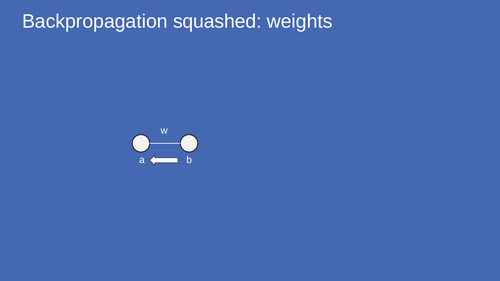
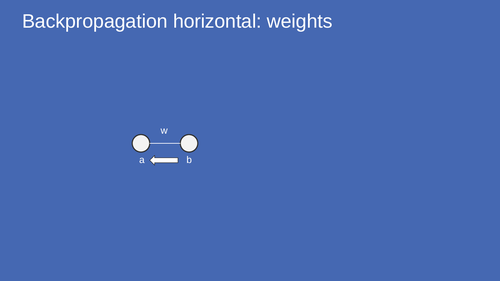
squashed: squashed -> horizontal
